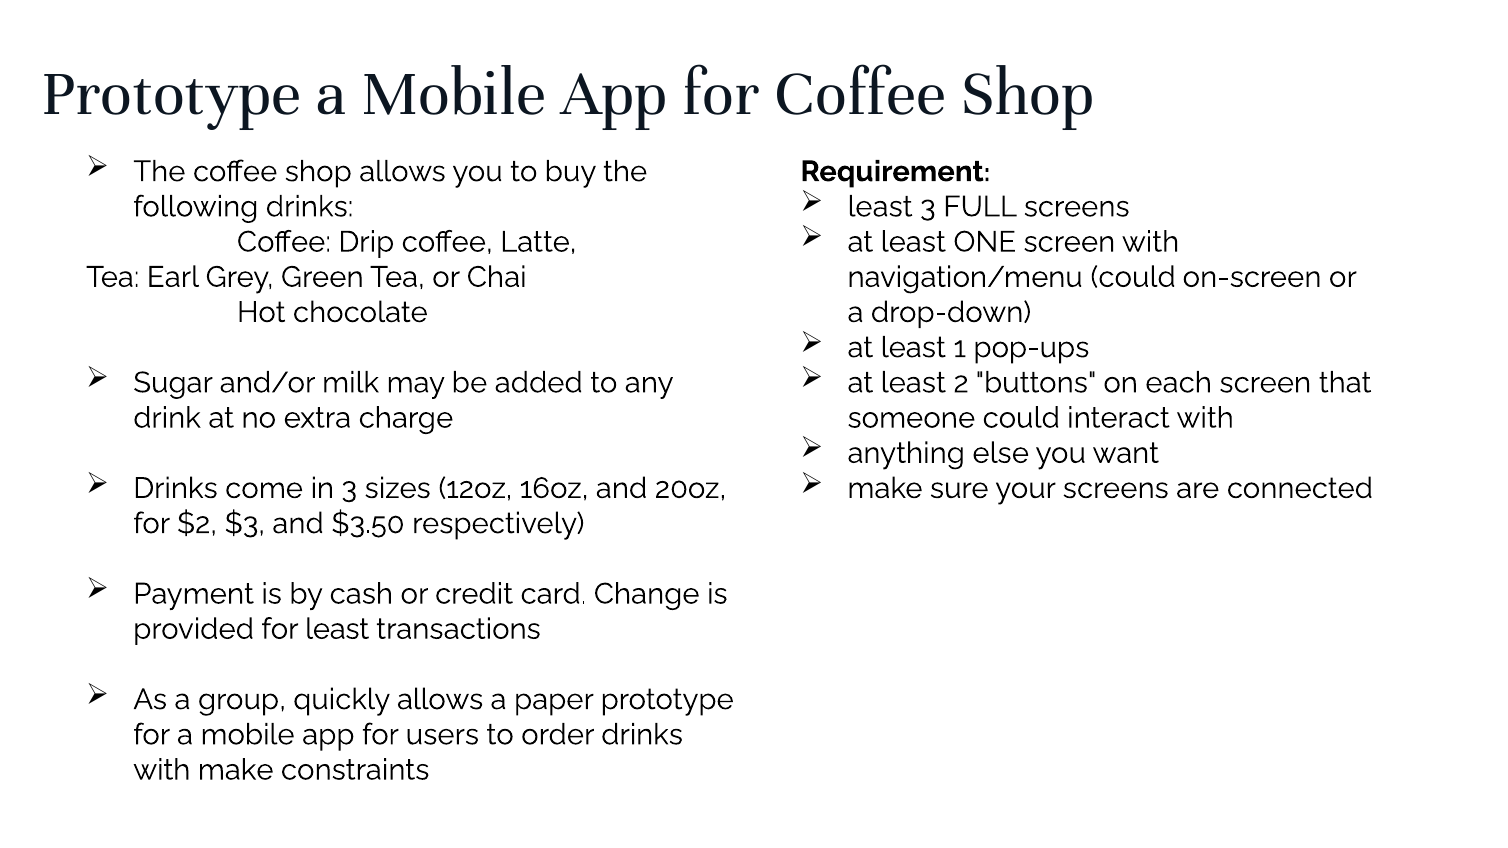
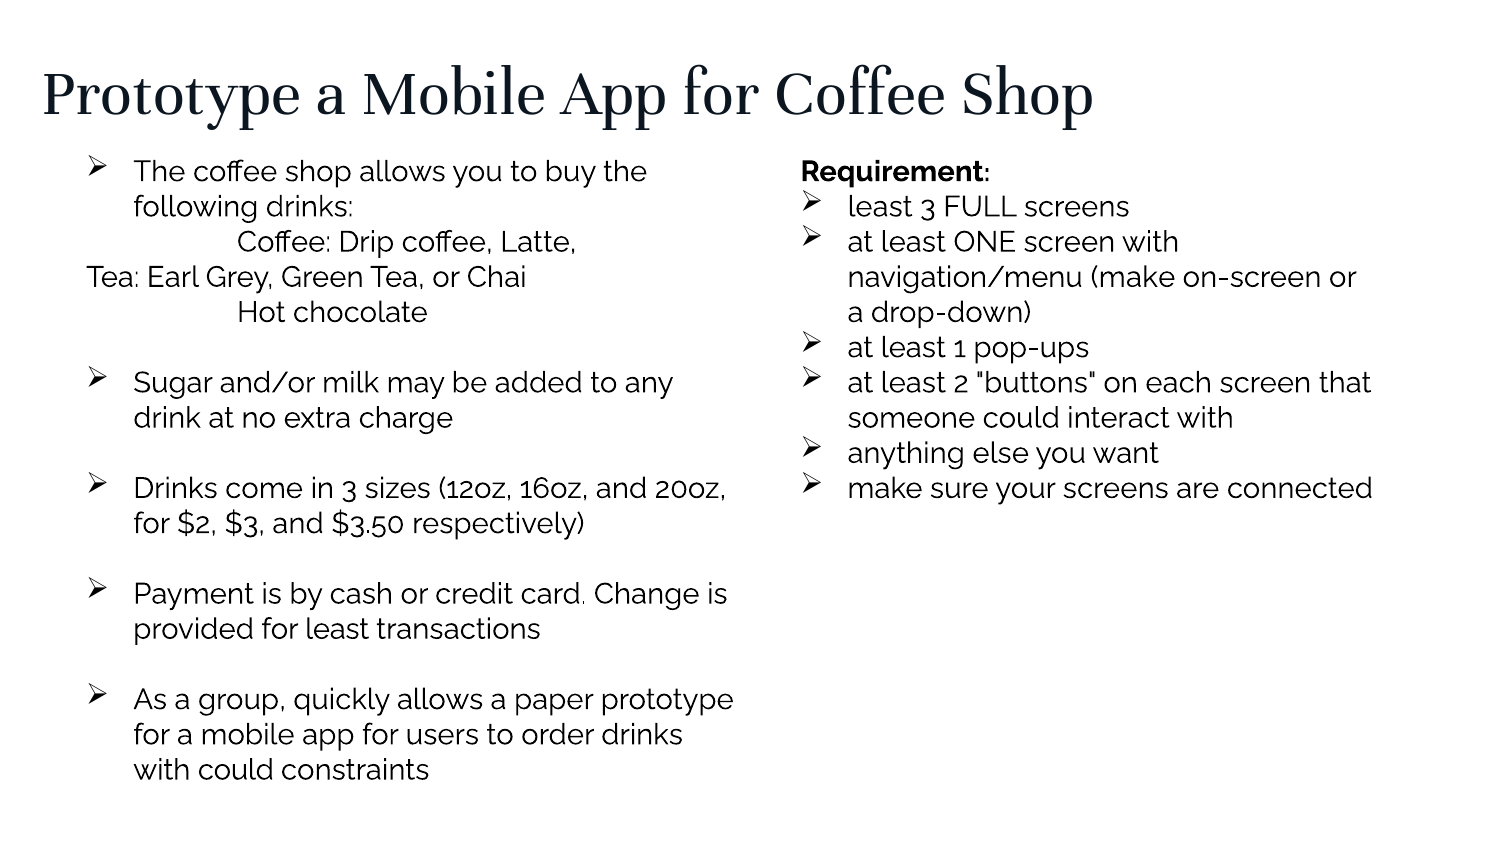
navigation/menu could: could -> make
with make: make -> could
